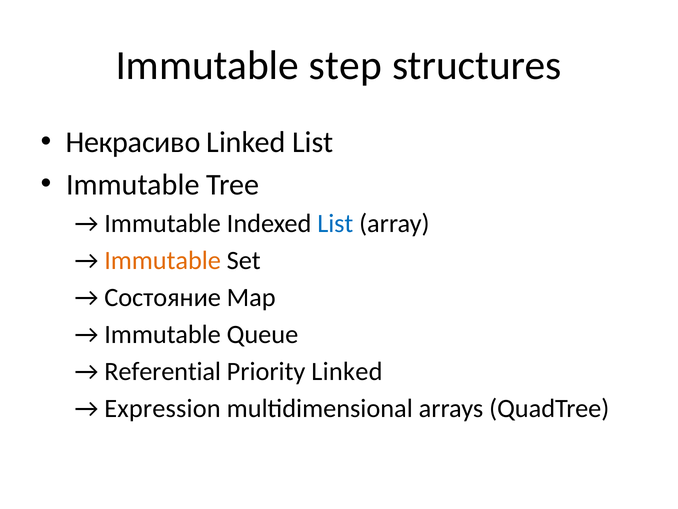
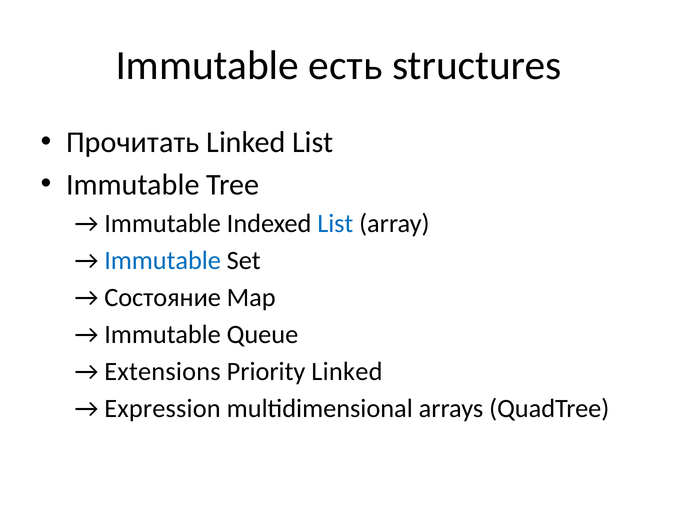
step: step -> есть
Некрасиво: Некрасиво -> Прочитать
Immutable at (163, 260) colour: orange -> blue
Referential: Referential -> Extensions
